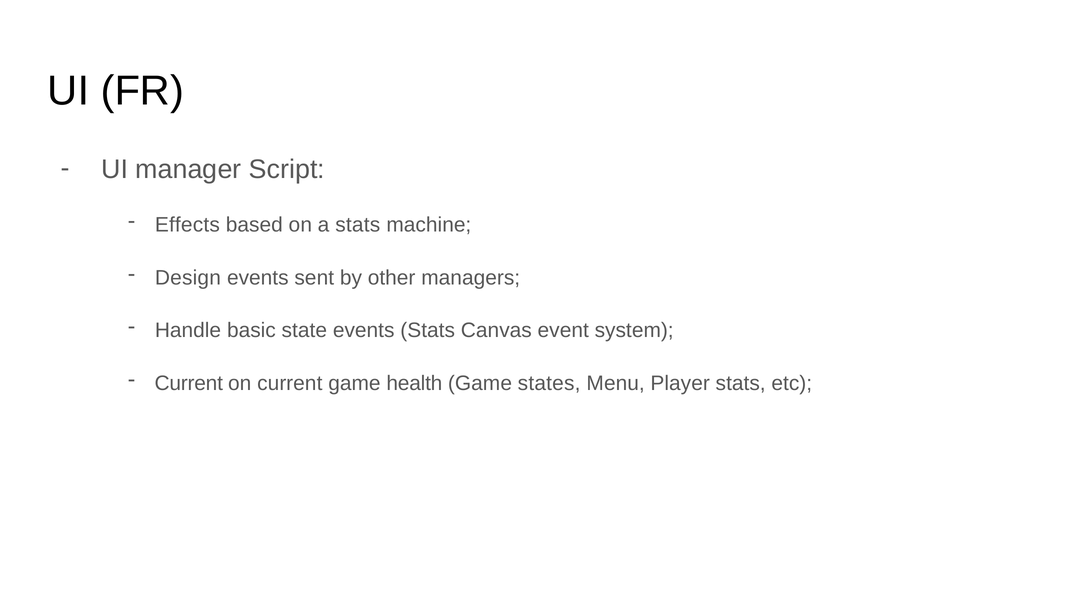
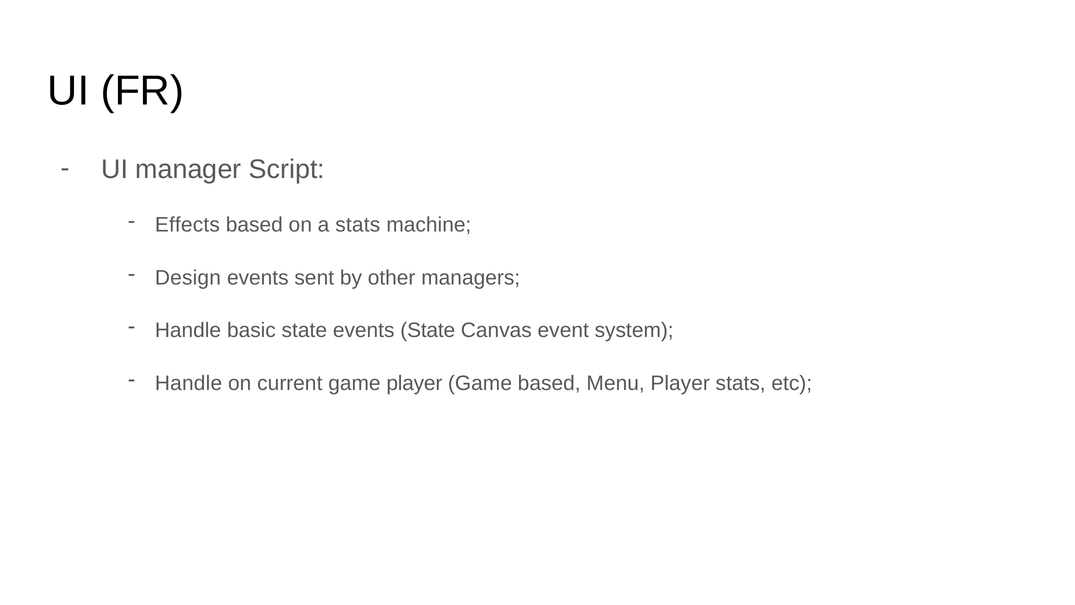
events Stats: Stats -> State
Current at (189, 383): Current -> Handle
game health: health -> player
Game states: states -> based
